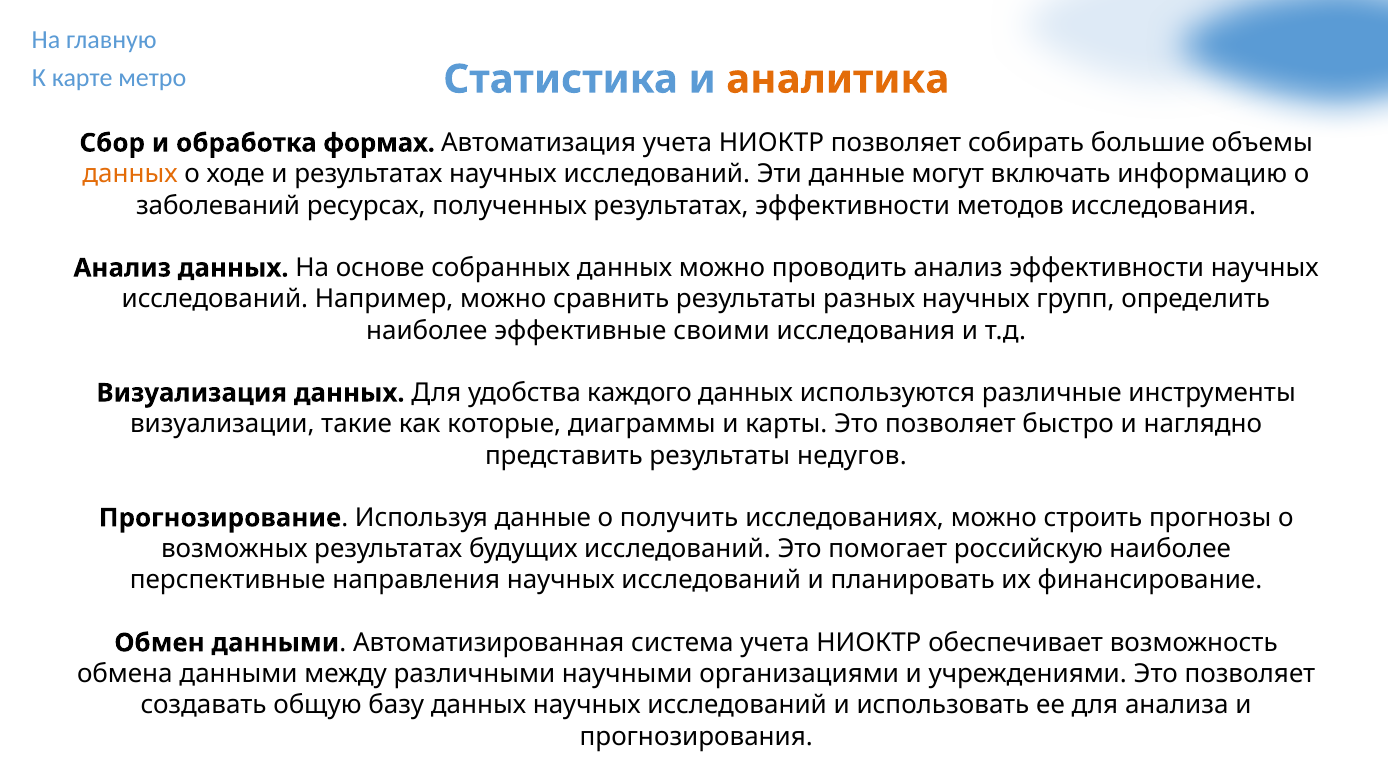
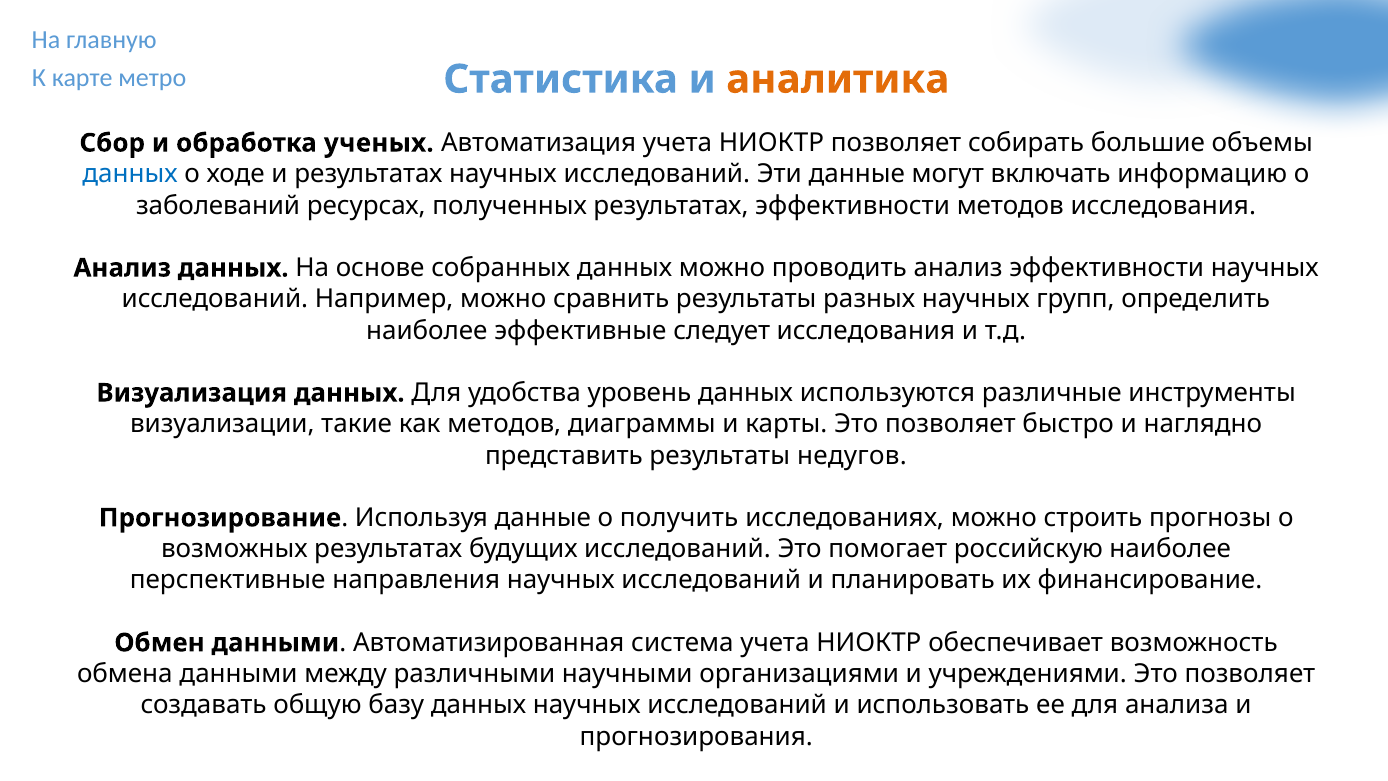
формах: формах -> ученых
данных at (130, 174) colour: orange -> blue
своими: своими -> следует
каждого: каждого -> уровень
как которые: которые -> методов
